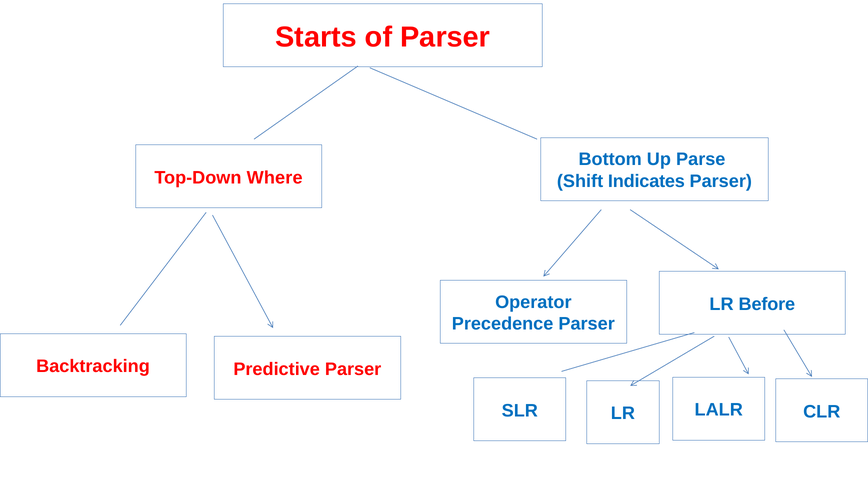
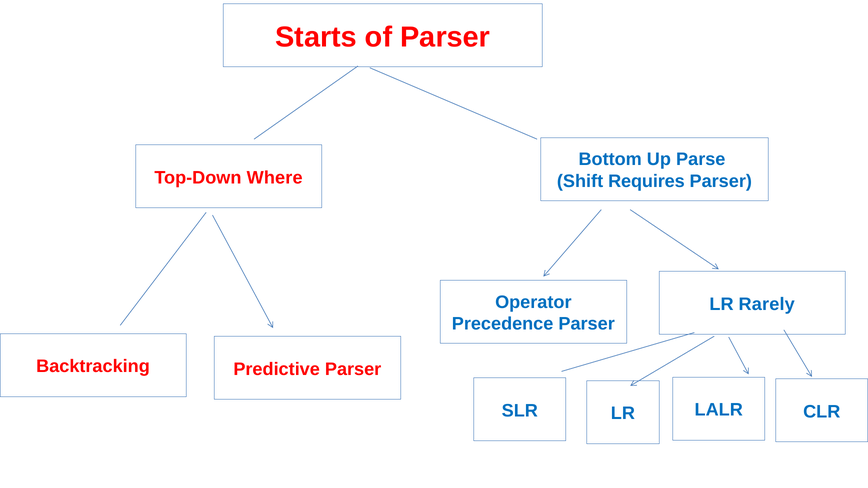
Indicates: Indicates -> Requires
Before: Before -> Rarely
